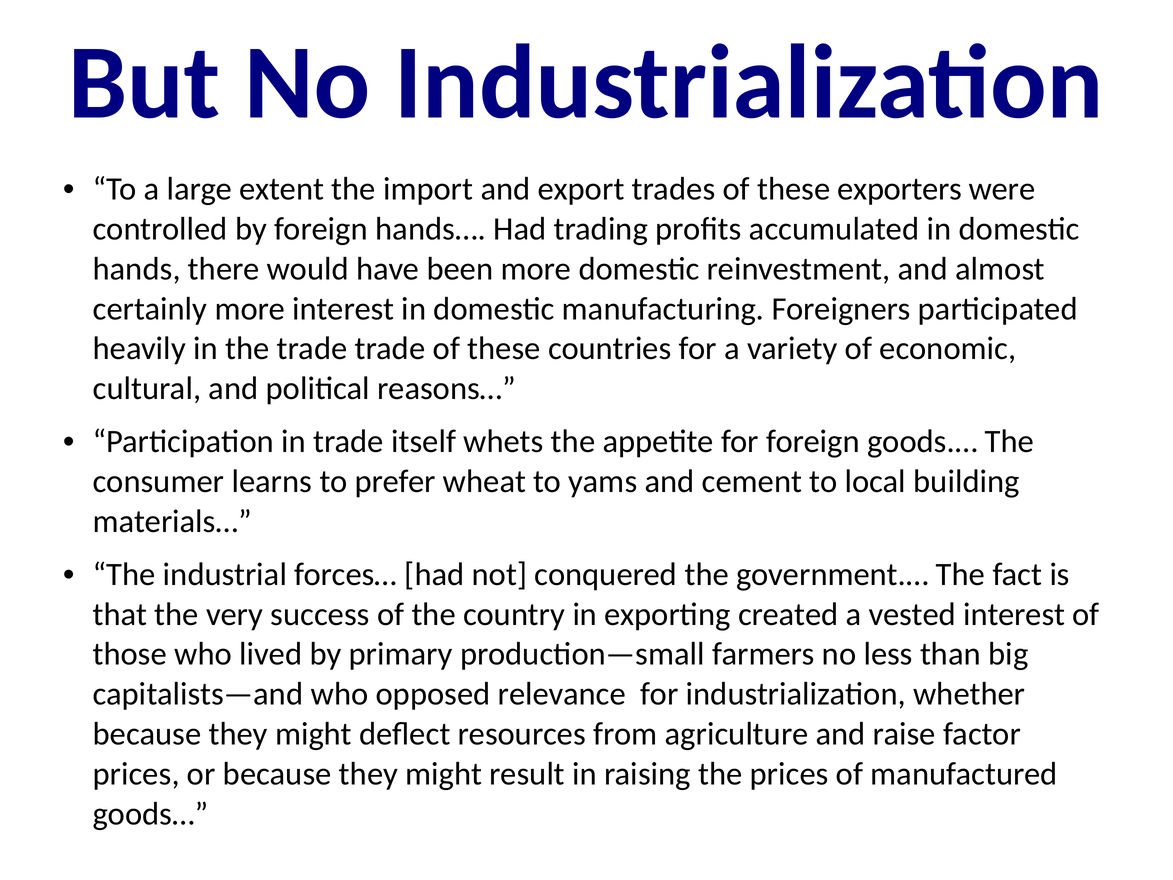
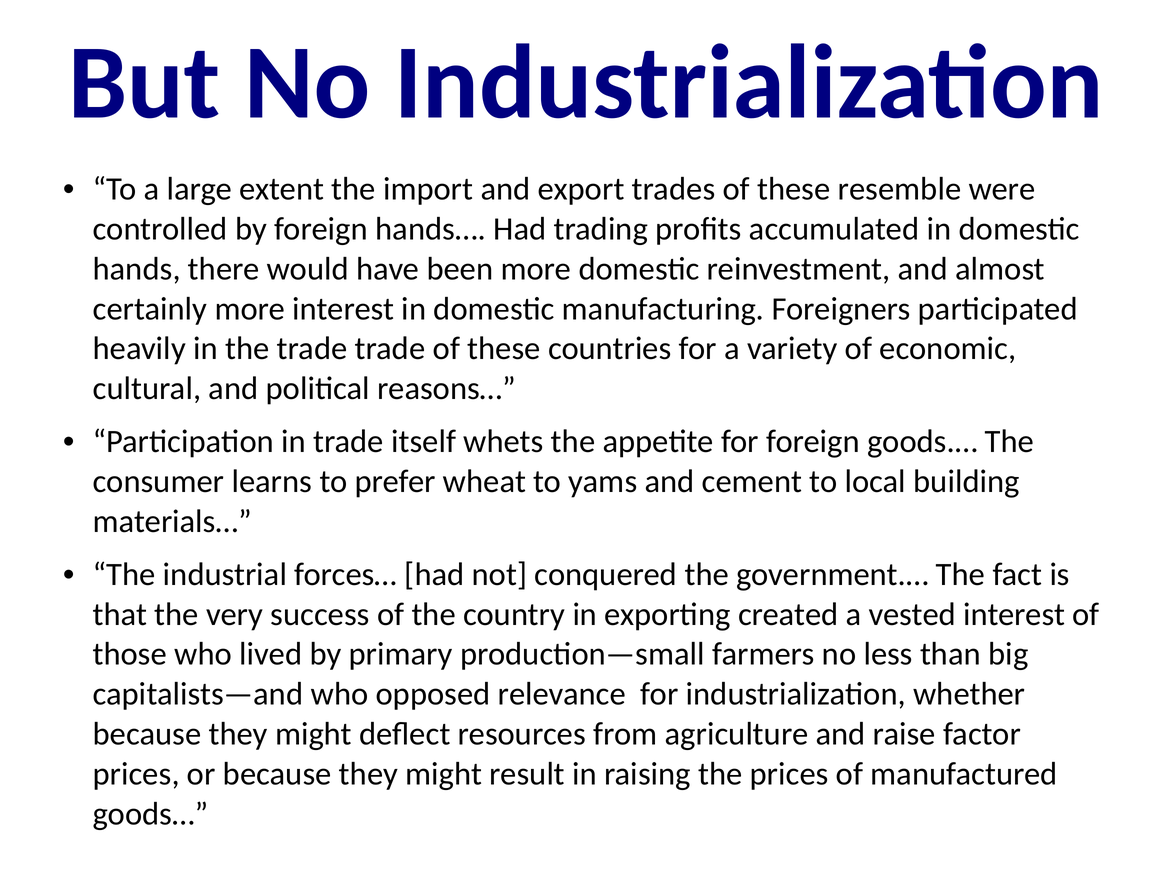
exporters: exporters -> resemble
